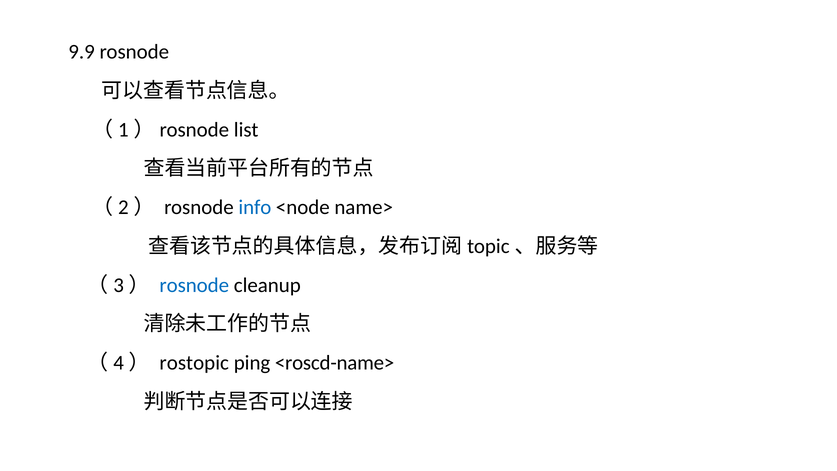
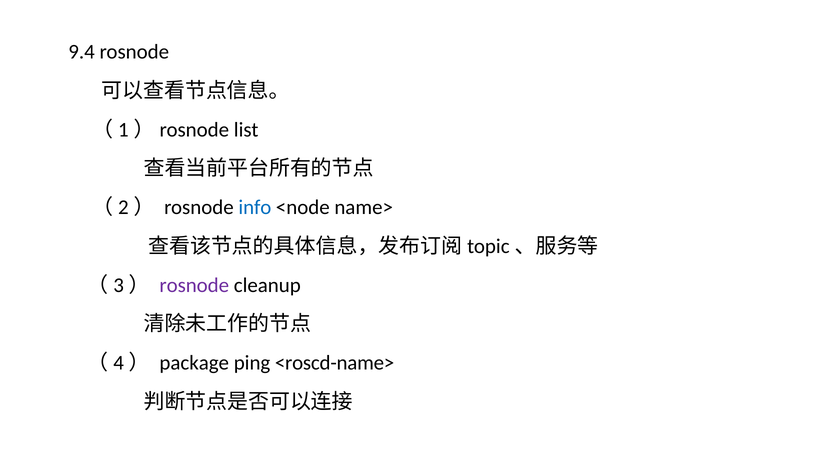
9.9: 9.9 -> 9.4
rosnode at (194, 285) colour: blue -> purple
rostopic: rostopic -> package
